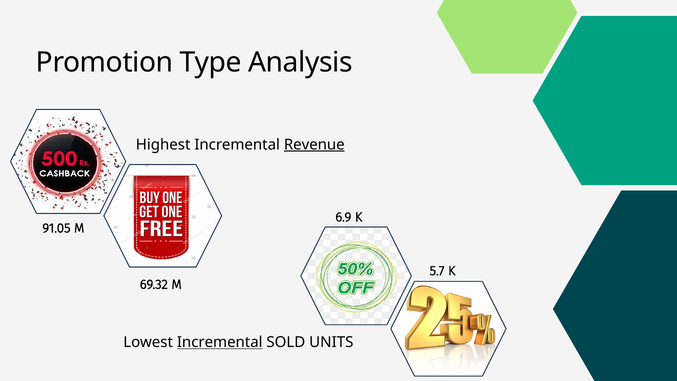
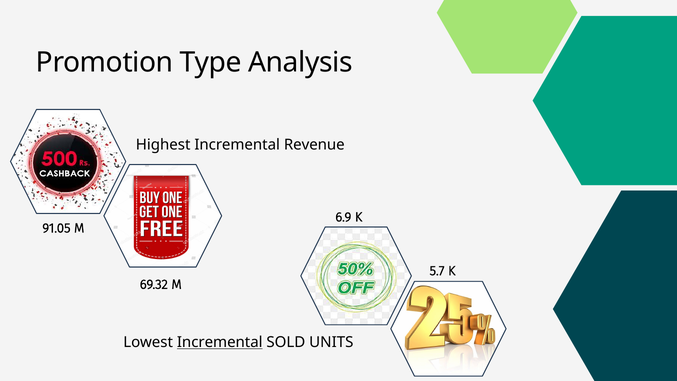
Revenue underline: present -> none
